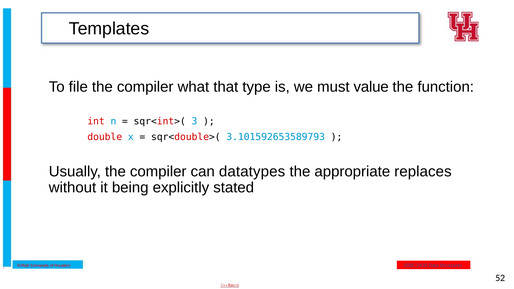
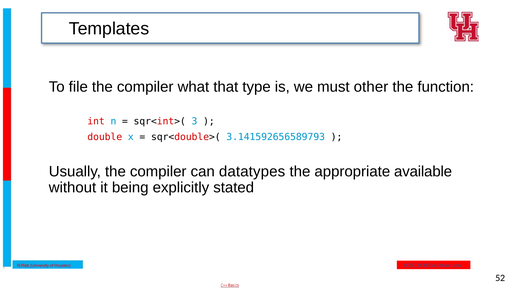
value: value -> other
3.101592653589793: 3.101592653589793 -> 3.141592656589793
replaces: replaces -> available
